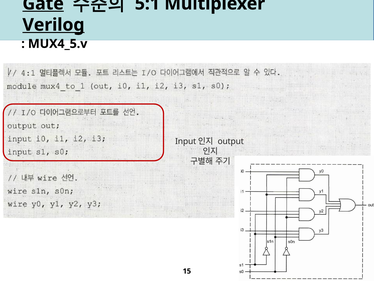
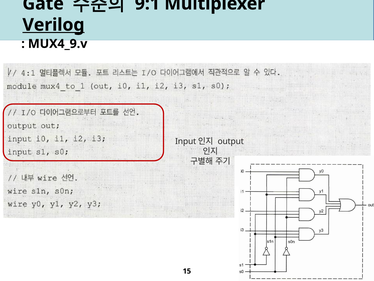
Gate underline: present -> none
5:1: 5:1 -> 9:1
MUX4_5.v: MUX4_5.v -> MUX4_9.v
